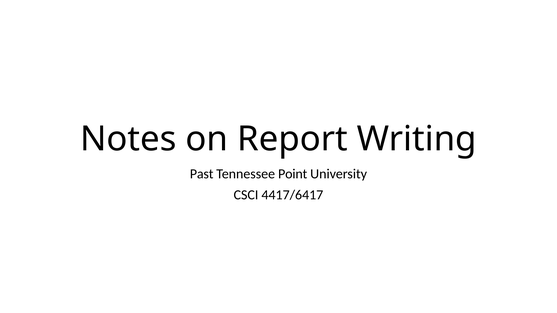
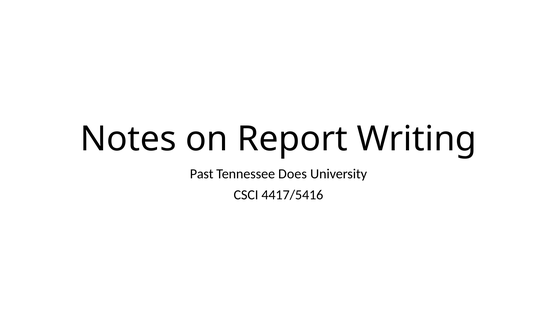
Point: Point -> Does
4417/6417: 4417/6417 -> 4417/5416
